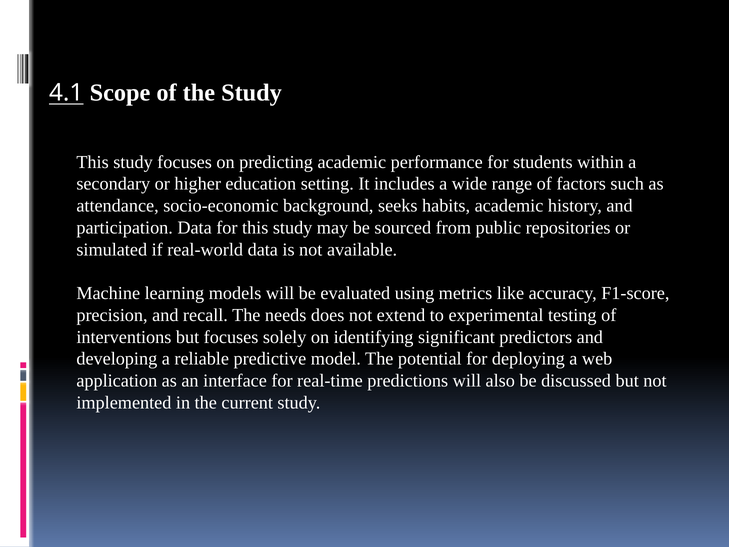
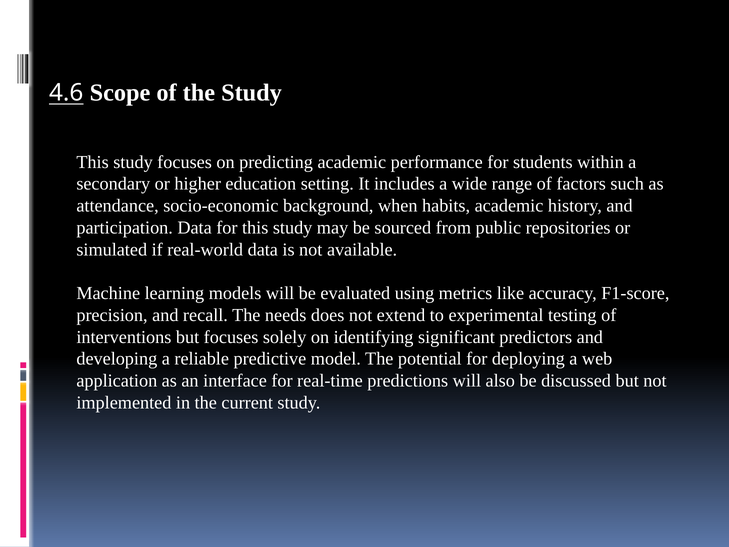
4.1: 4.1 -> 4.6
seeks: seeks -> when
